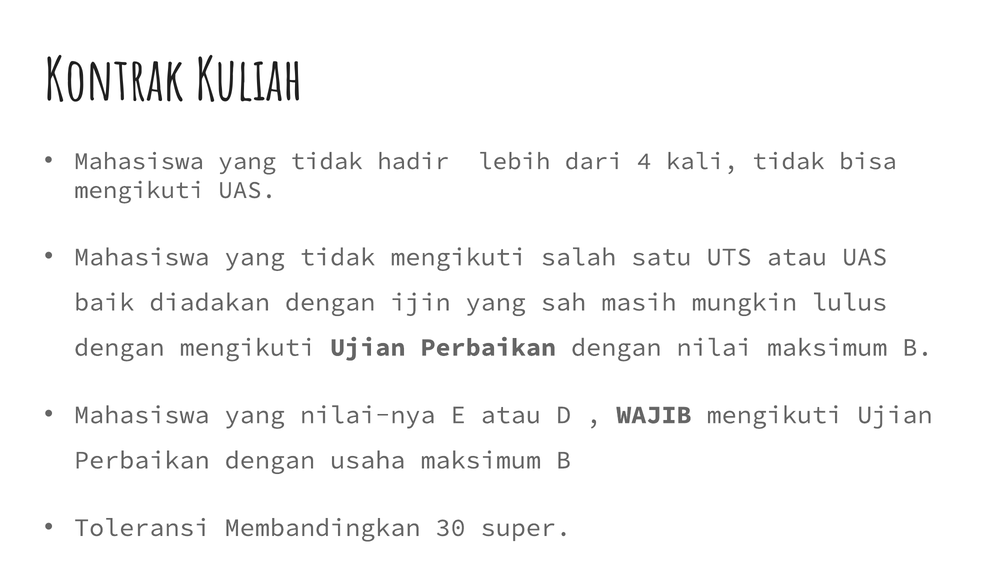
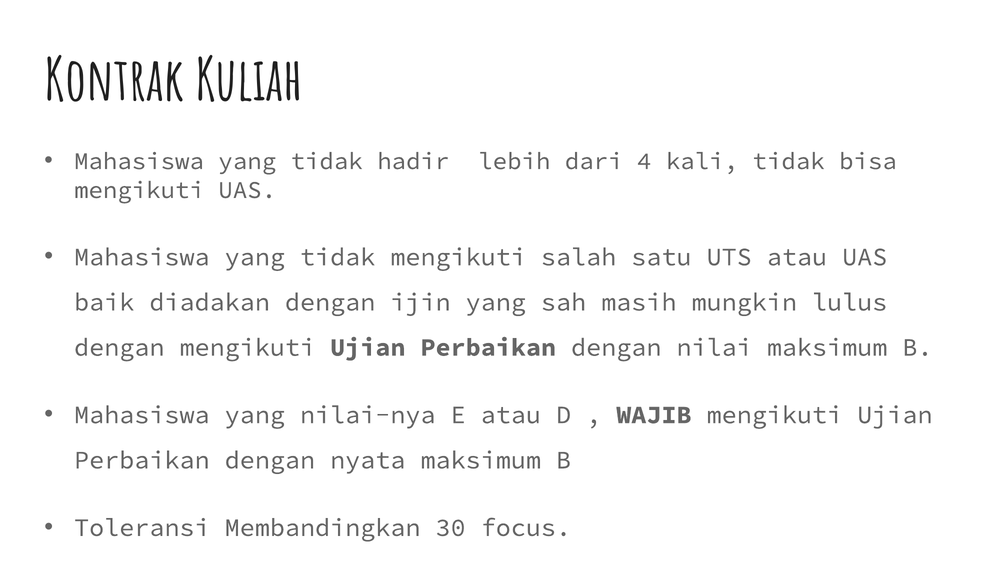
usaha: usaha -> nyata
super: super -> focus
